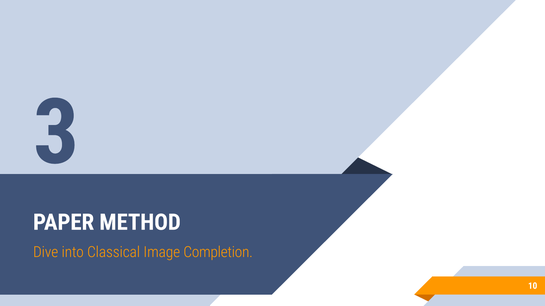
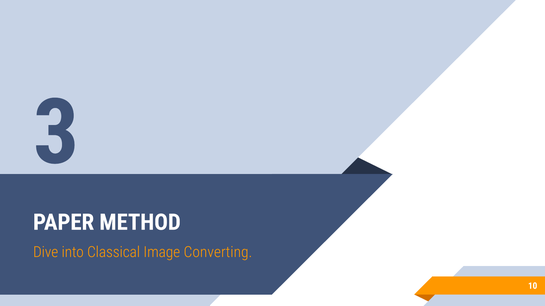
Completion: Completion -> Converting
